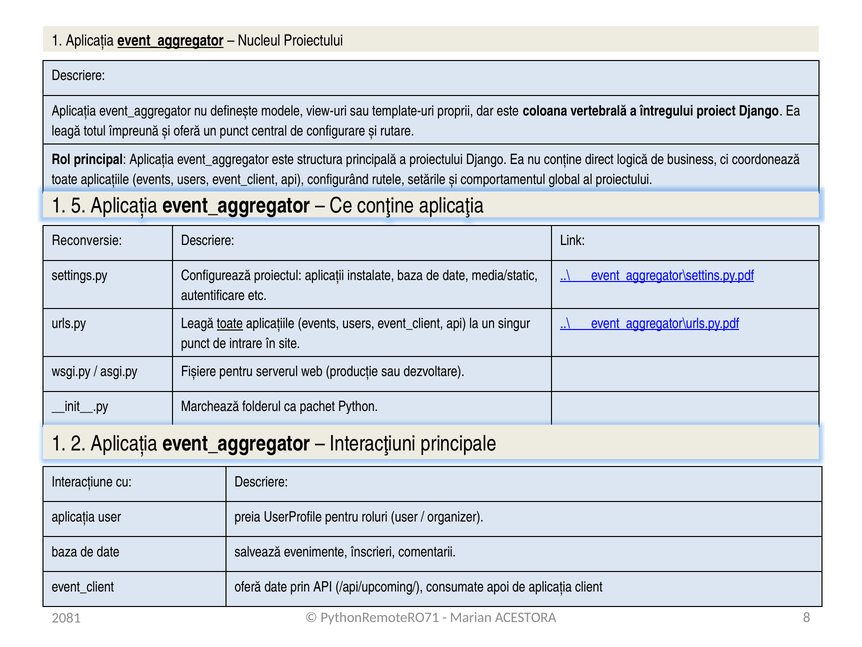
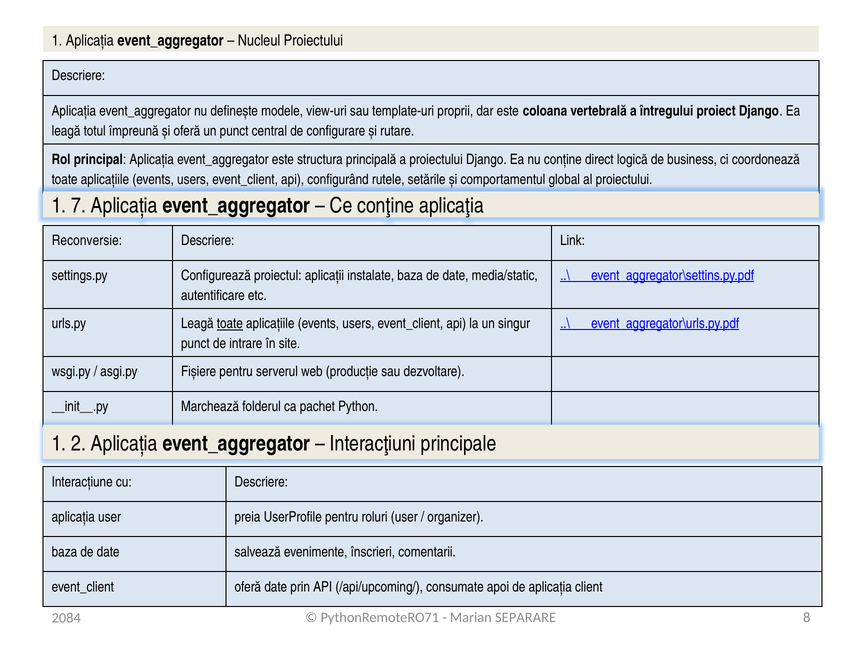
event_aggregator at (171, 41) underline: present -> none
5: 5 -> 7
ACESTORA: ACESTORA -> SEPARARE
2081: 2081 -> 2084
